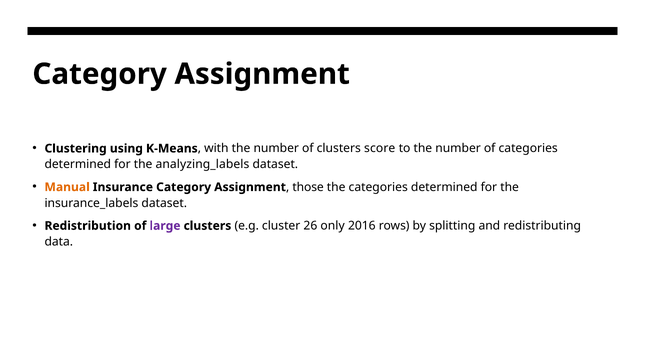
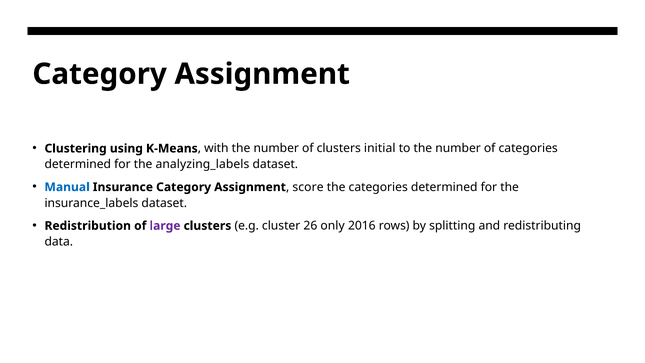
score: score -> initial
Manual colour: orange -> blue
those: those -> score
